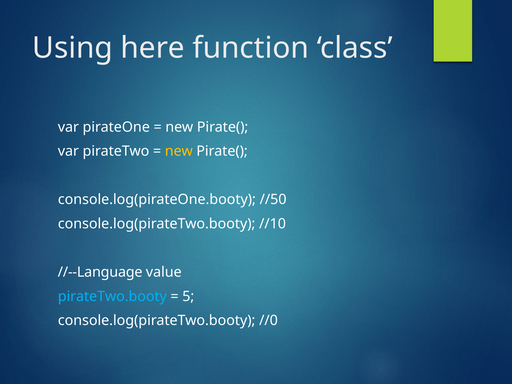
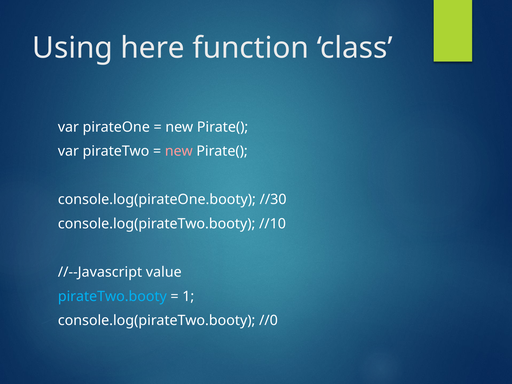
new at (179, 151) colour: yellow -> pink
//50: //50 -> //30
//--Language: //--Language -> //--Javascript
5: 5 -> 1
